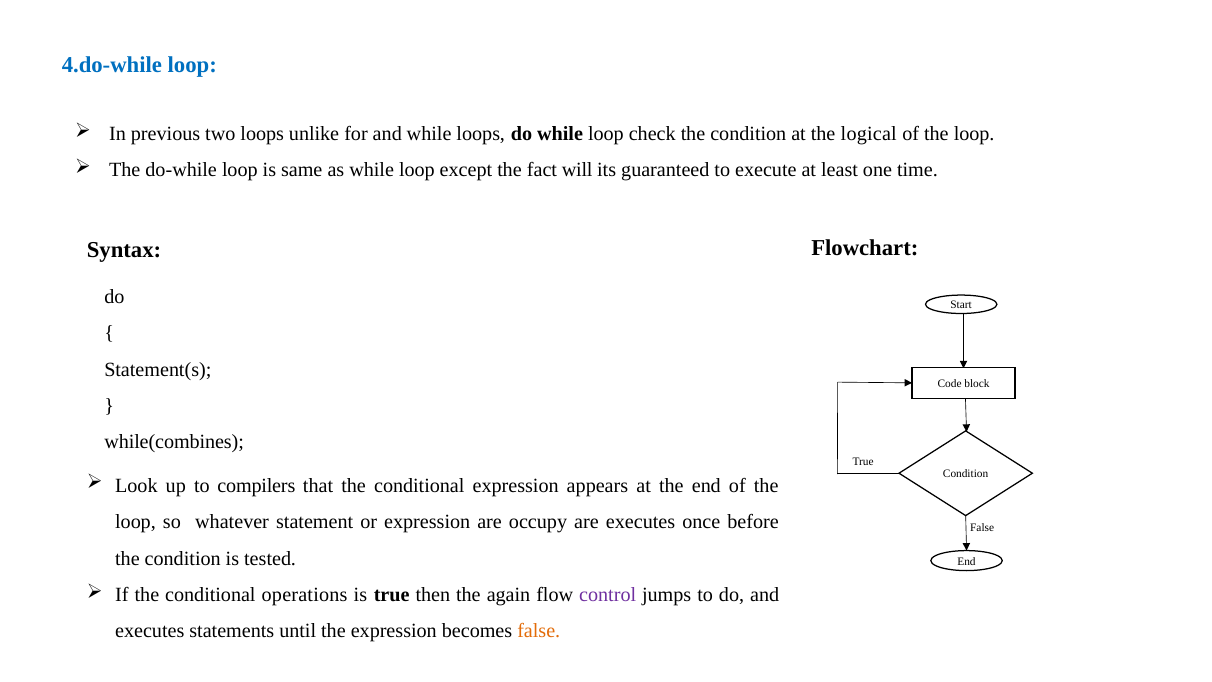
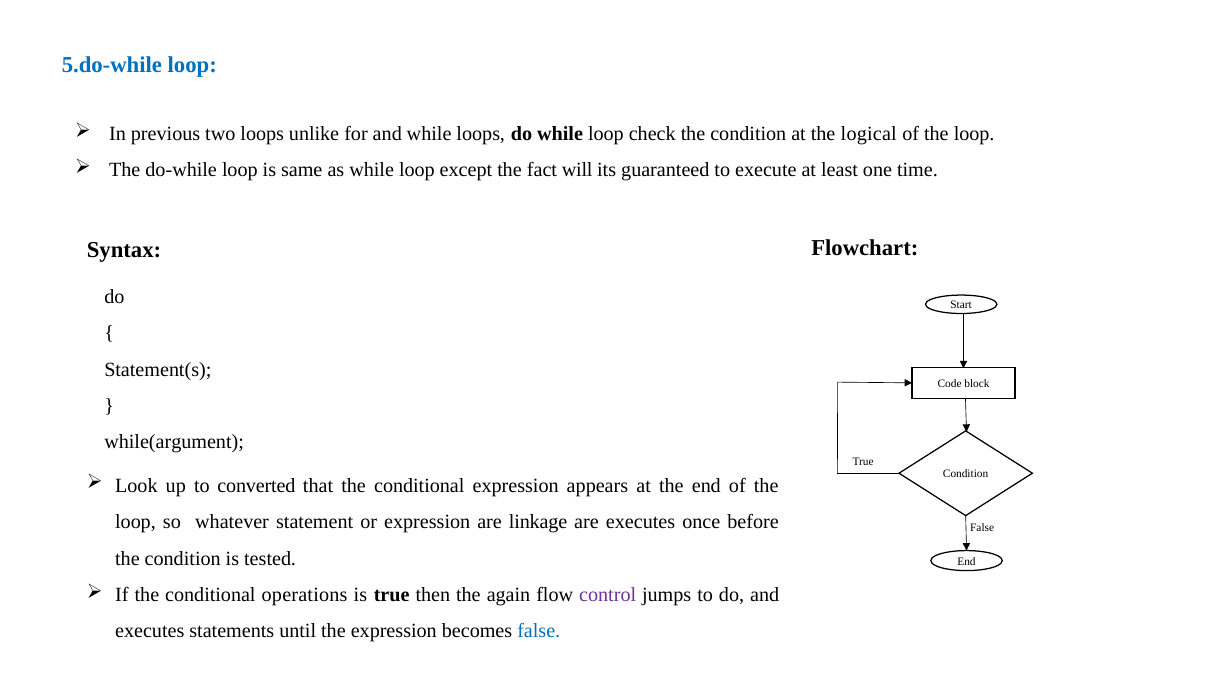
4.do-while: 4.do-while -> 5.do-while
while(combines: while(combines -> while(argument
compilers: compilers -> converted
occupy: occupy -> linkage
false at (539, 631) colour: orange -> blue
